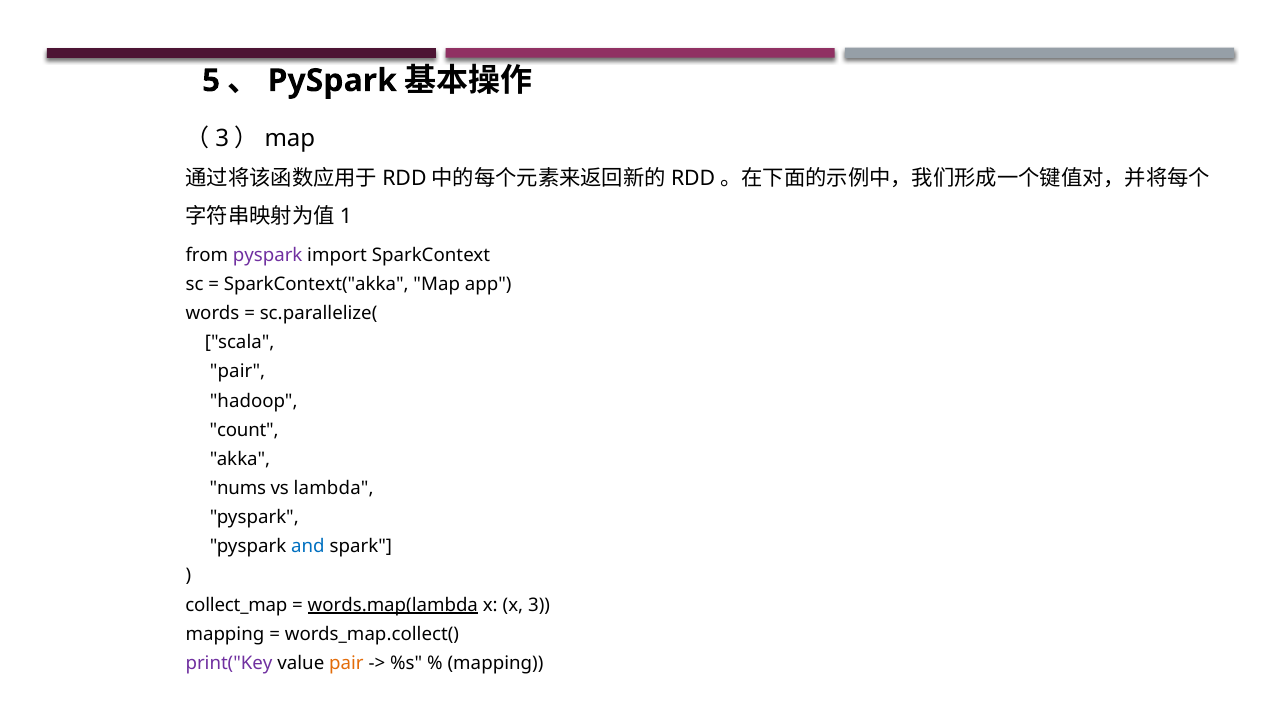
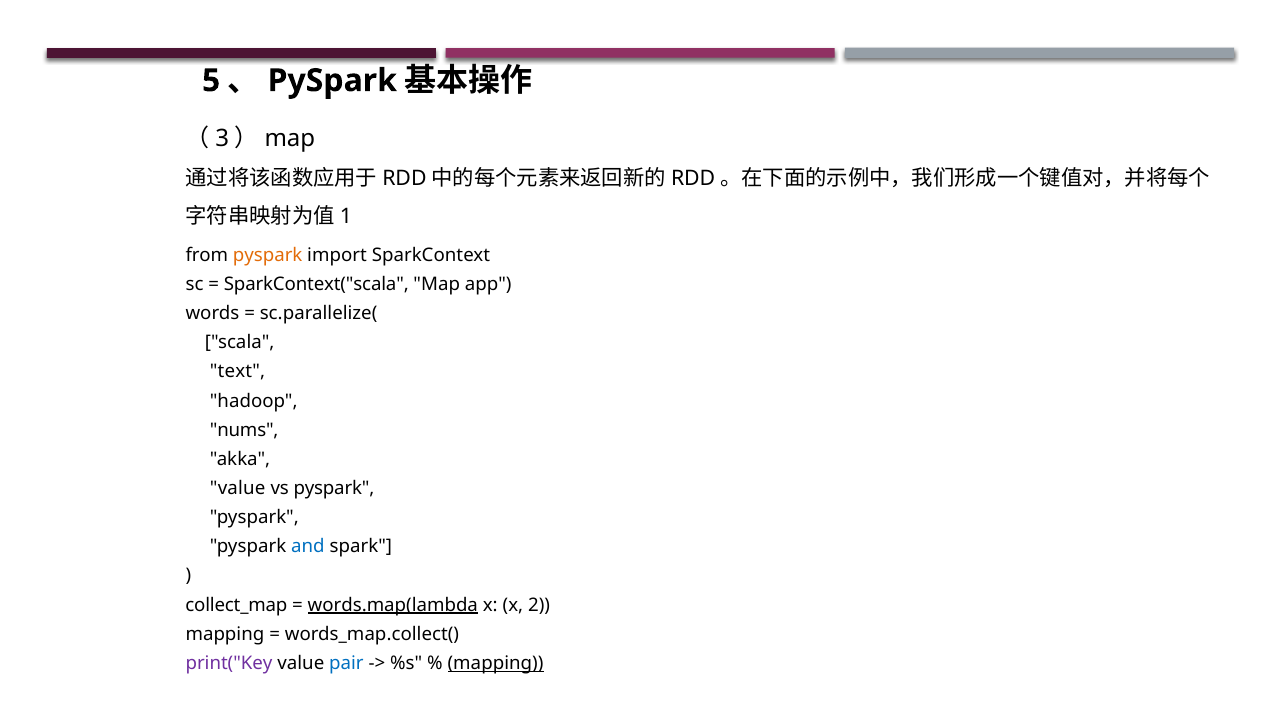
pyspark at (268, 255) colour: purple -> orange
SparkContext("akka: SparkContext("akka -> SparkContext("scala
pair at (238, 372): pair -> text
count: count -> nums
nums at (238, 488): nums -> value
vs lambda: lambda -> pyspark
3: 3 -> 2
pair at (346, 663) colour: orange -> blue
mapping at (496, 663) underline: none -> present
